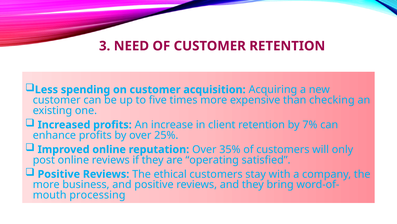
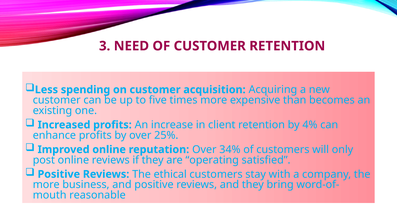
checking: checking -> becomes
7%: 7% -> 4%
35%: 35% -> 34%
processing: processing -> reasonable
